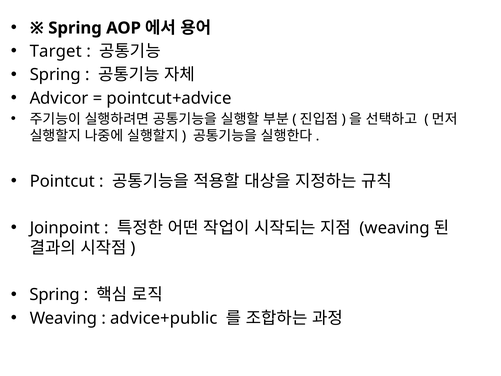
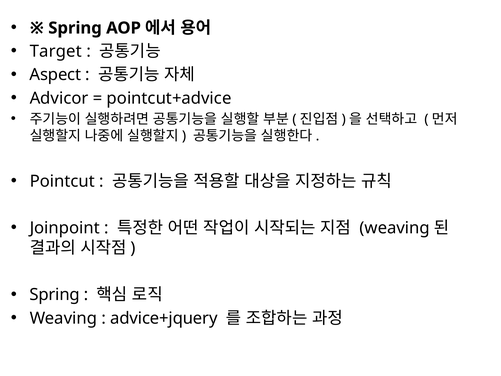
Spring at (55, 75): Spring -> Aspect
advice+public: advice+public -> advice+jquery
